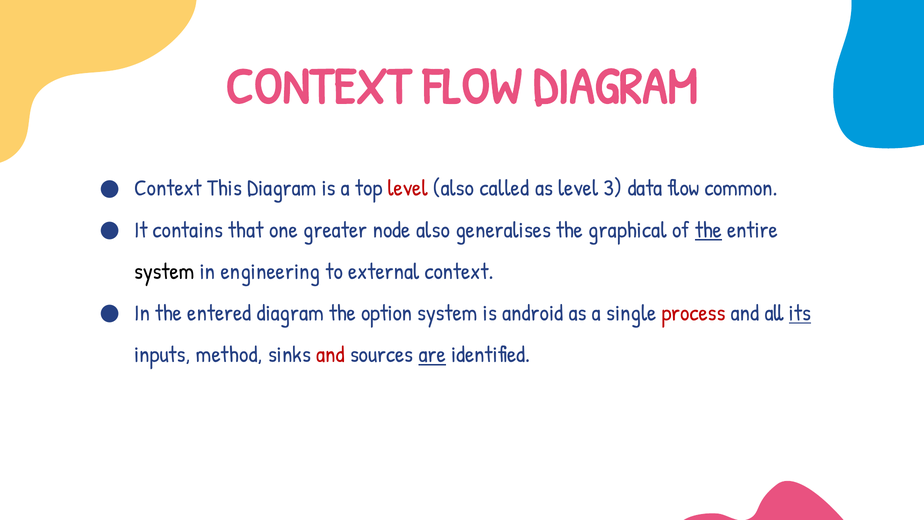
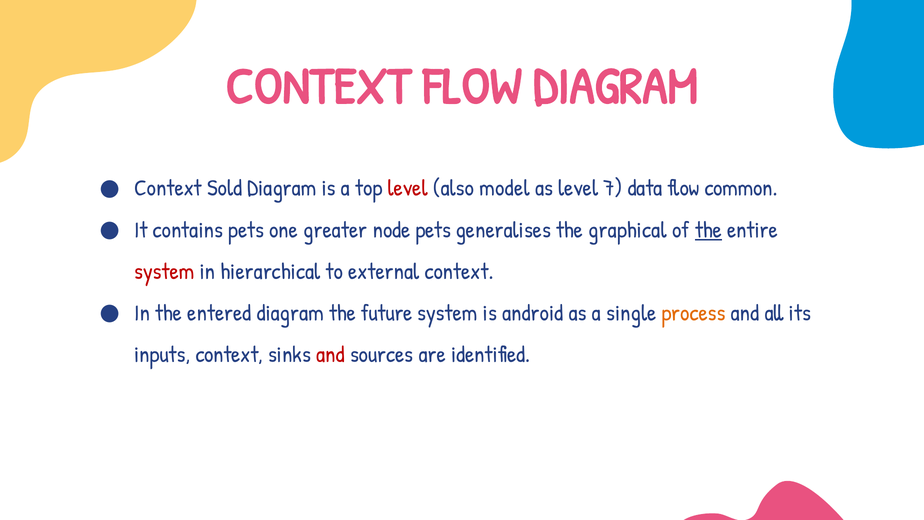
This: This -> Sold
called: called -> model
3: 3 -> 7
contains that: that -> pets
node also: also -> pets
system at (164, 271) colour: black -> red
engineering: engineering -> hierarchical
option: option -> future
process colour: red -> orange
its underline: present -> none
inputs method: method -> context
are underline: present -> none
